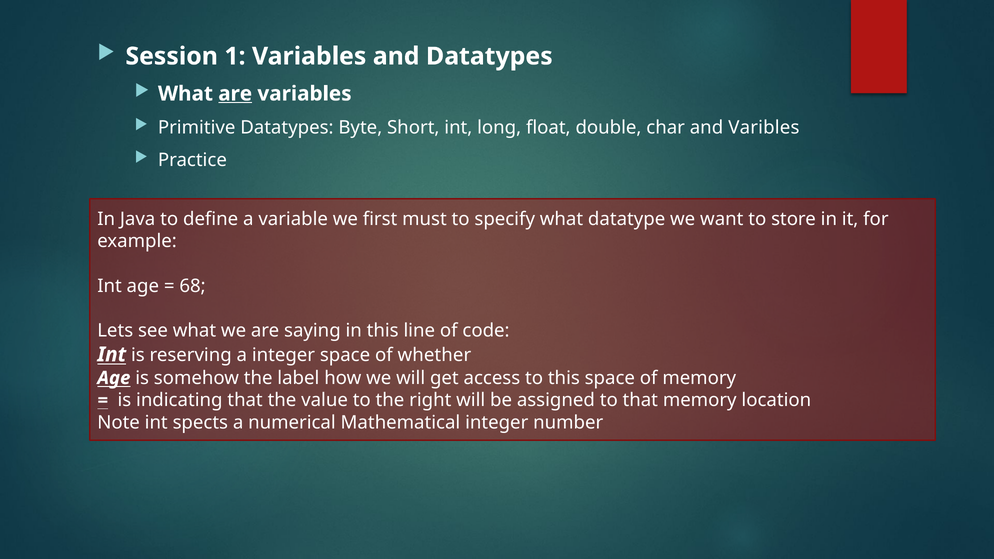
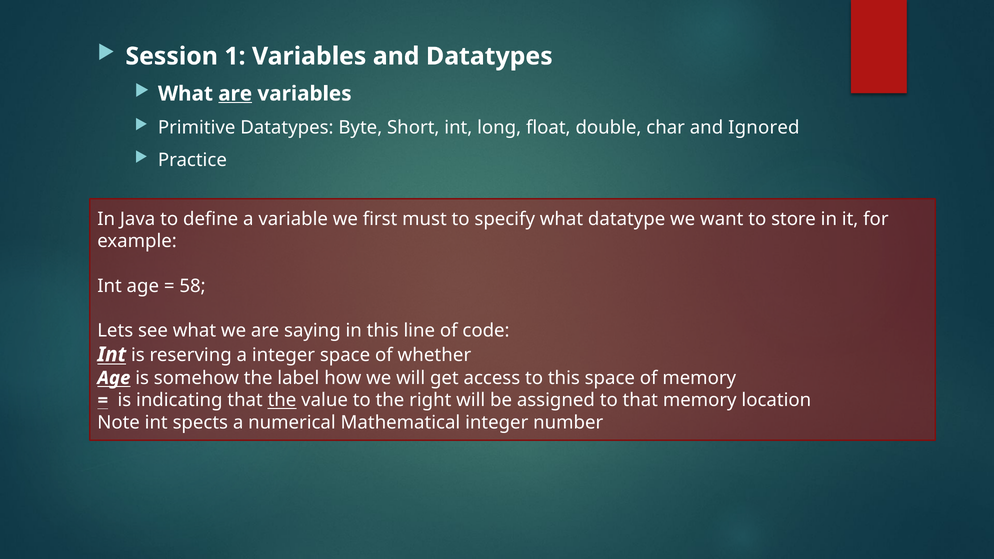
Varibles: Varibles -> Ignored
68: 68 -> 58
the at (282, 400) underline: none -> present
